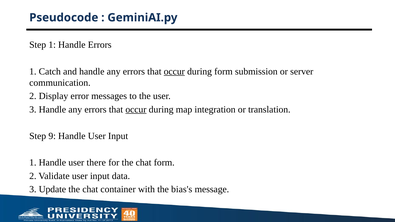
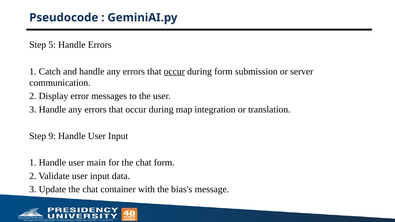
Step 1: 1 -> 5
occur at (136, 109) underline: present -> none
there: there -> main
